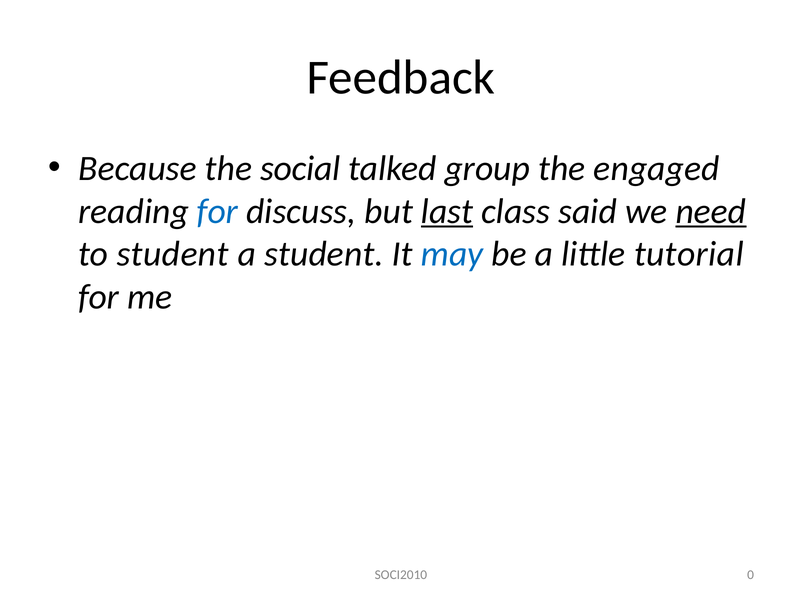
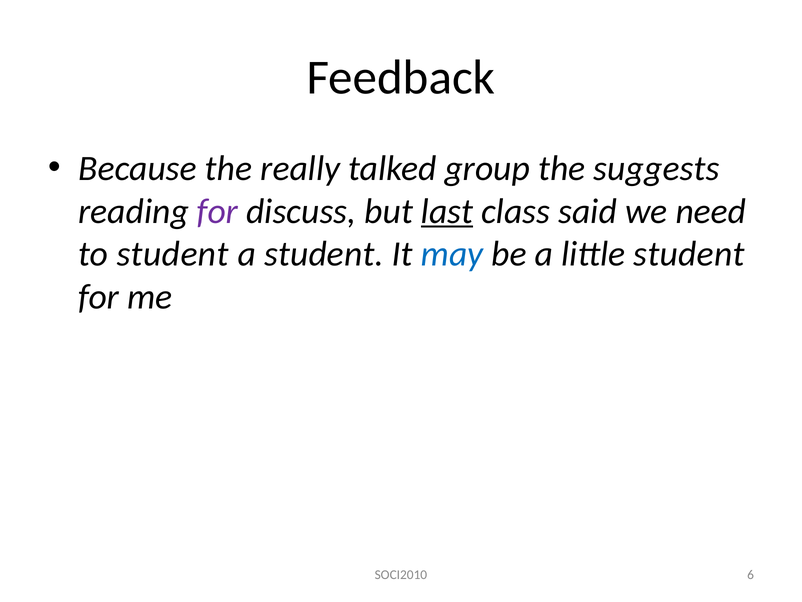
social: social -> really
engaged: engaged -> suggests
for at (218, 211) colour: blue -> purple
need underline: present -> none
little tutorial: tutorial -> student
0: 0 -> 6
